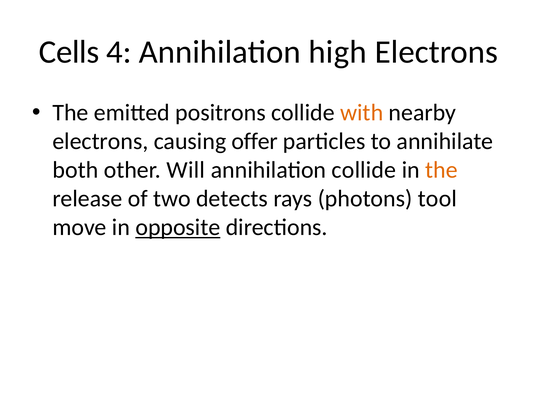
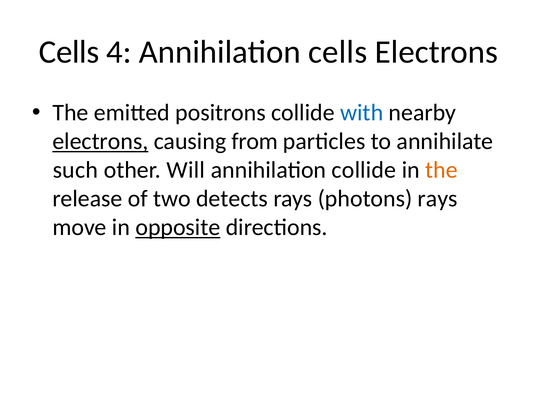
Annihilation high: high -> cells
with colour: orange -> blue
electrons at (100, 142) underline: none -> present
offer: offer -> from
both: both -> such
photons tool: tool -> rays
